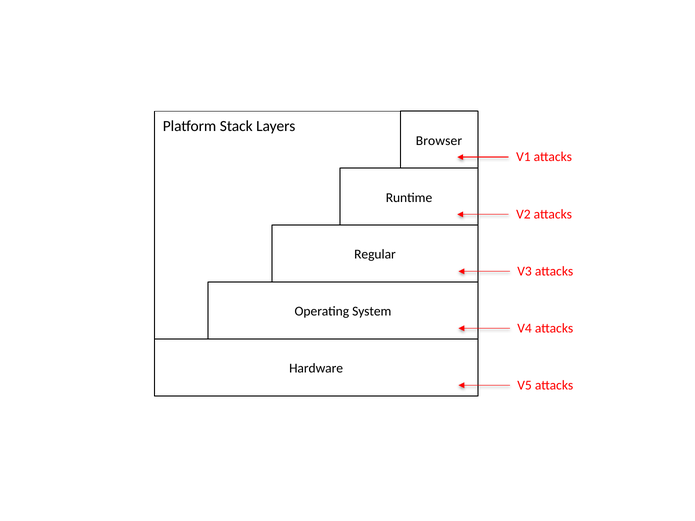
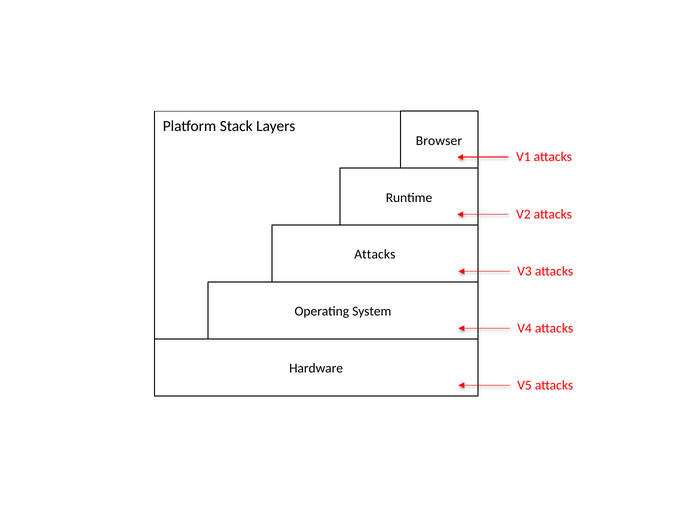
Regular at (375, 255): Regular -> Attacks
